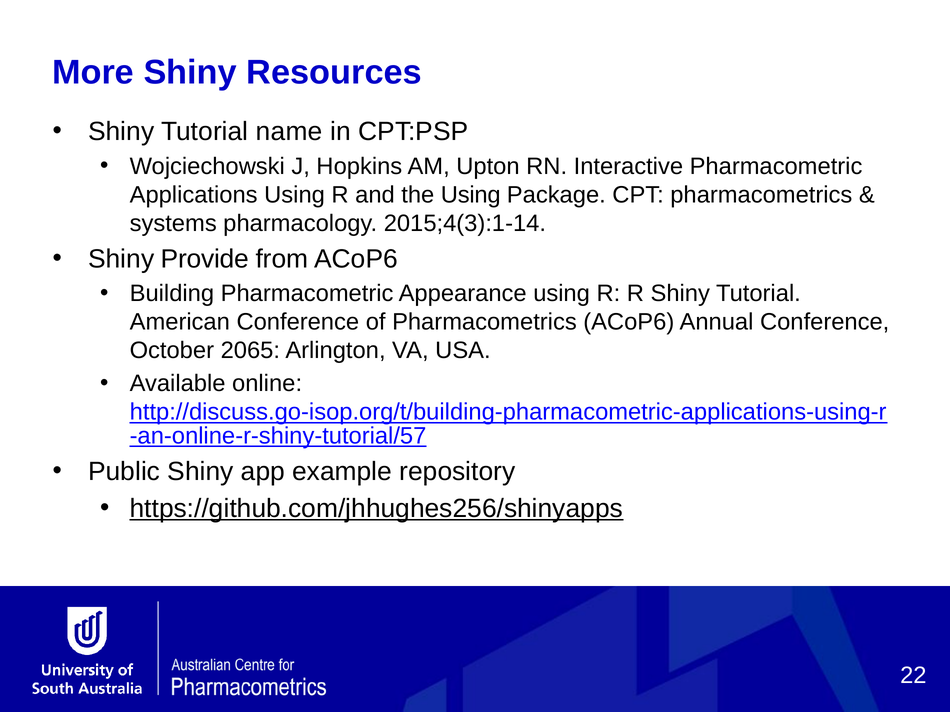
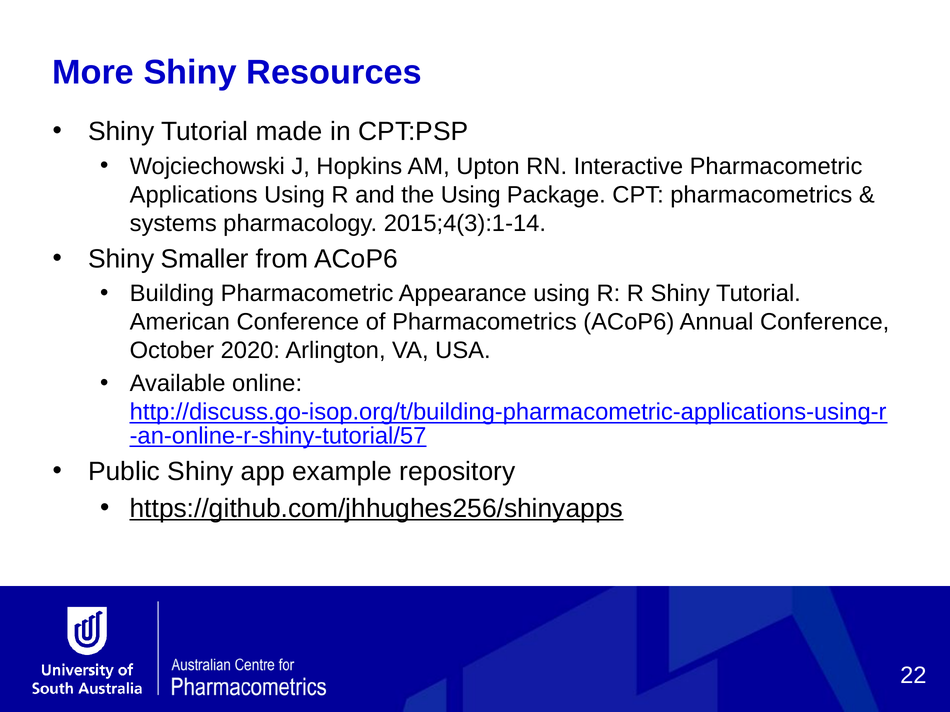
name: name -> made
Provide: Provide -> Smaller
2065: 2065 -> 2020
